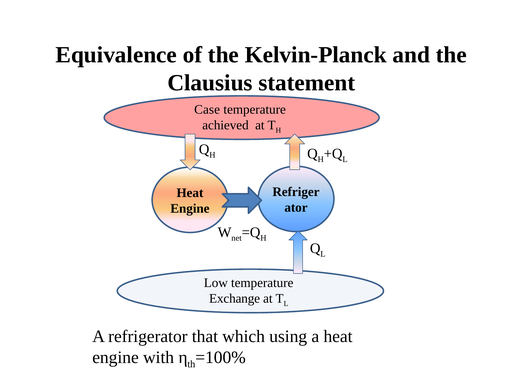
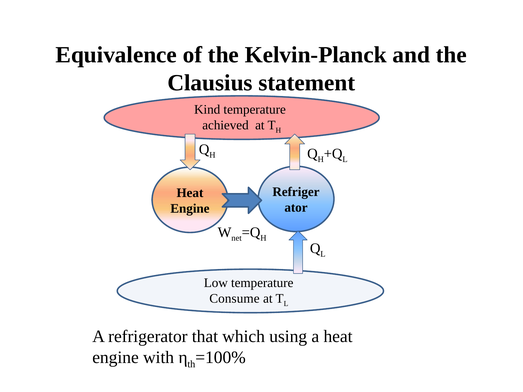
Case: Case -> Kind
Exchange: Exchange -> Consume
